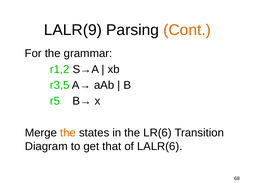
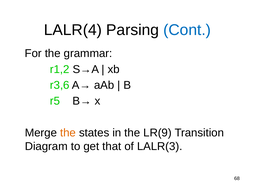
LALR(9: LALR(9 -> LALR(4
Cont colour: orange -> blue
r3,5: r3,5 -> r3,6
LR(6: LR(6 -> LR(9
LALR(6: LALR(6 -> LALR(3
